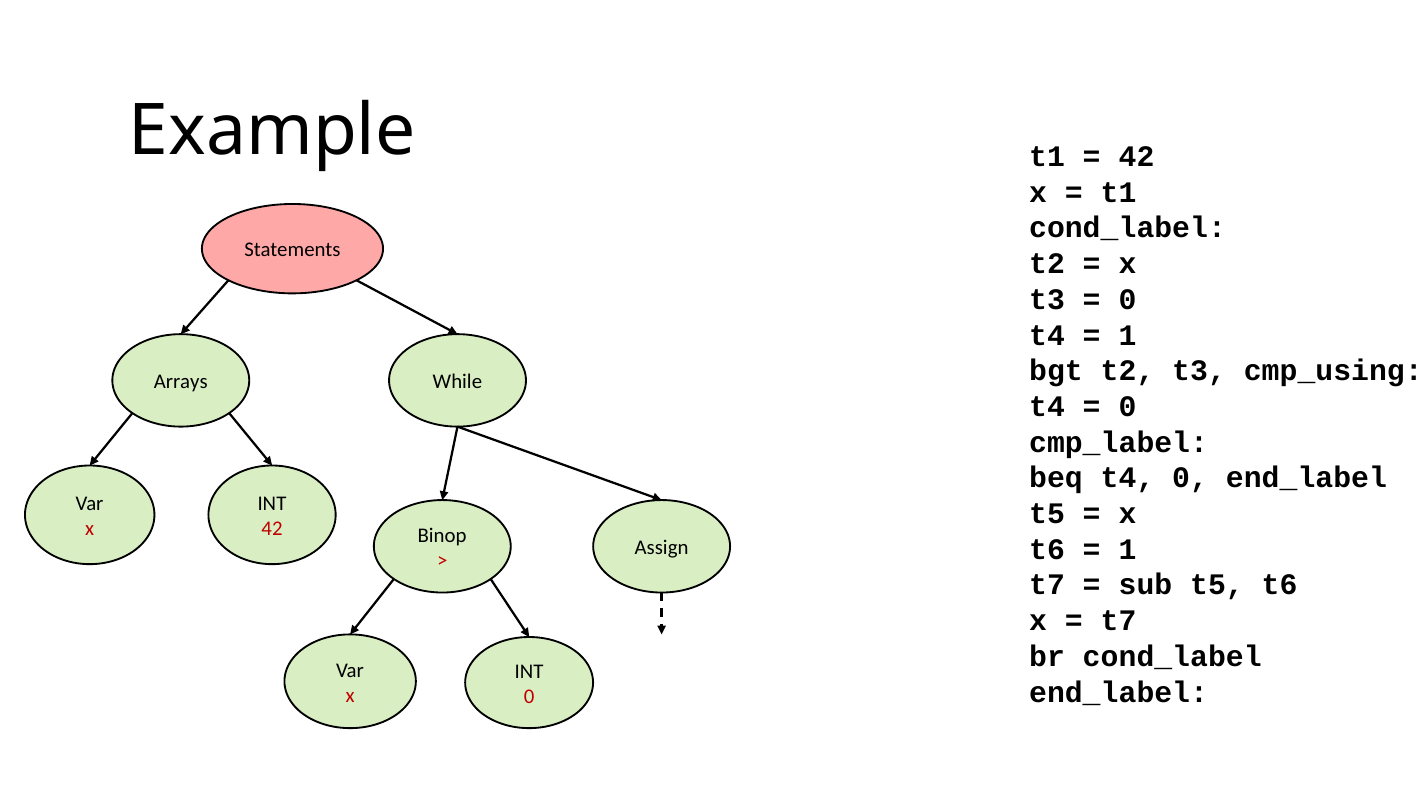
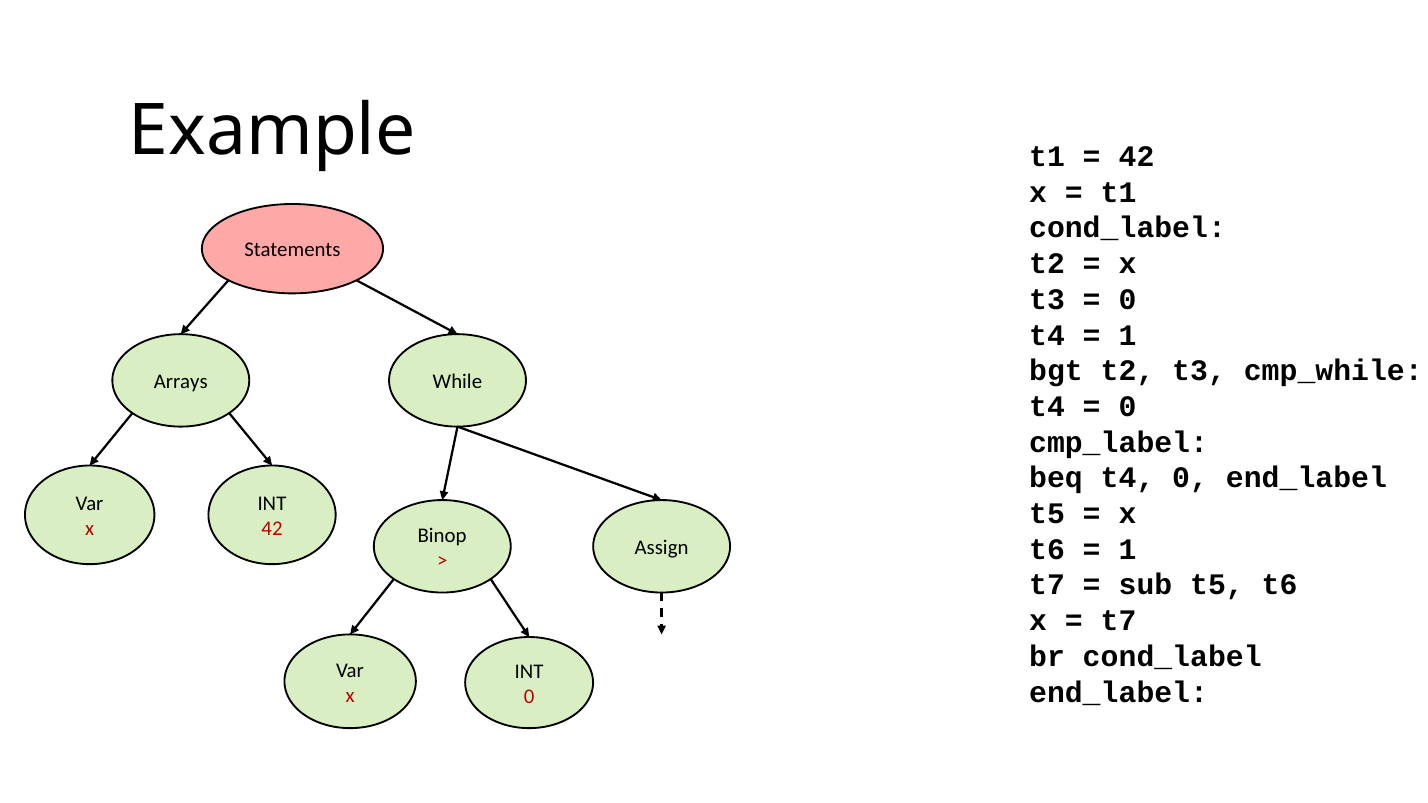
cmp_using: cmp_using -> cmp_while
